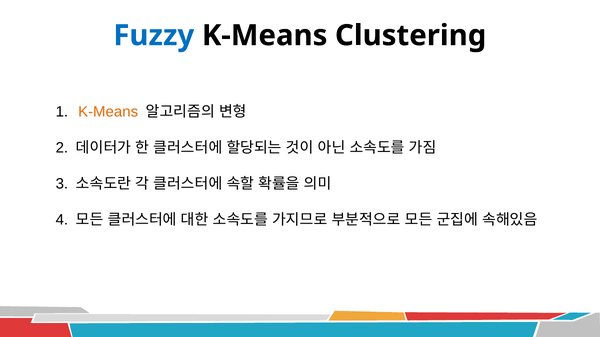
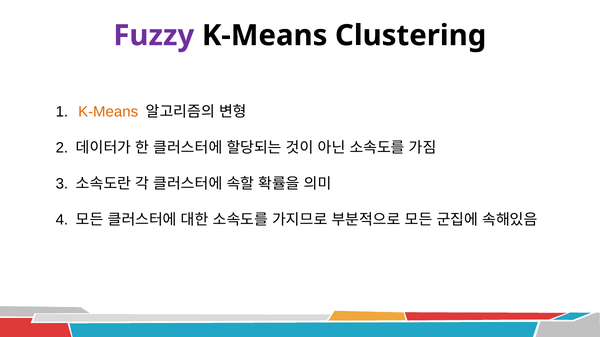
Fuzzy colour: blue -> purple
